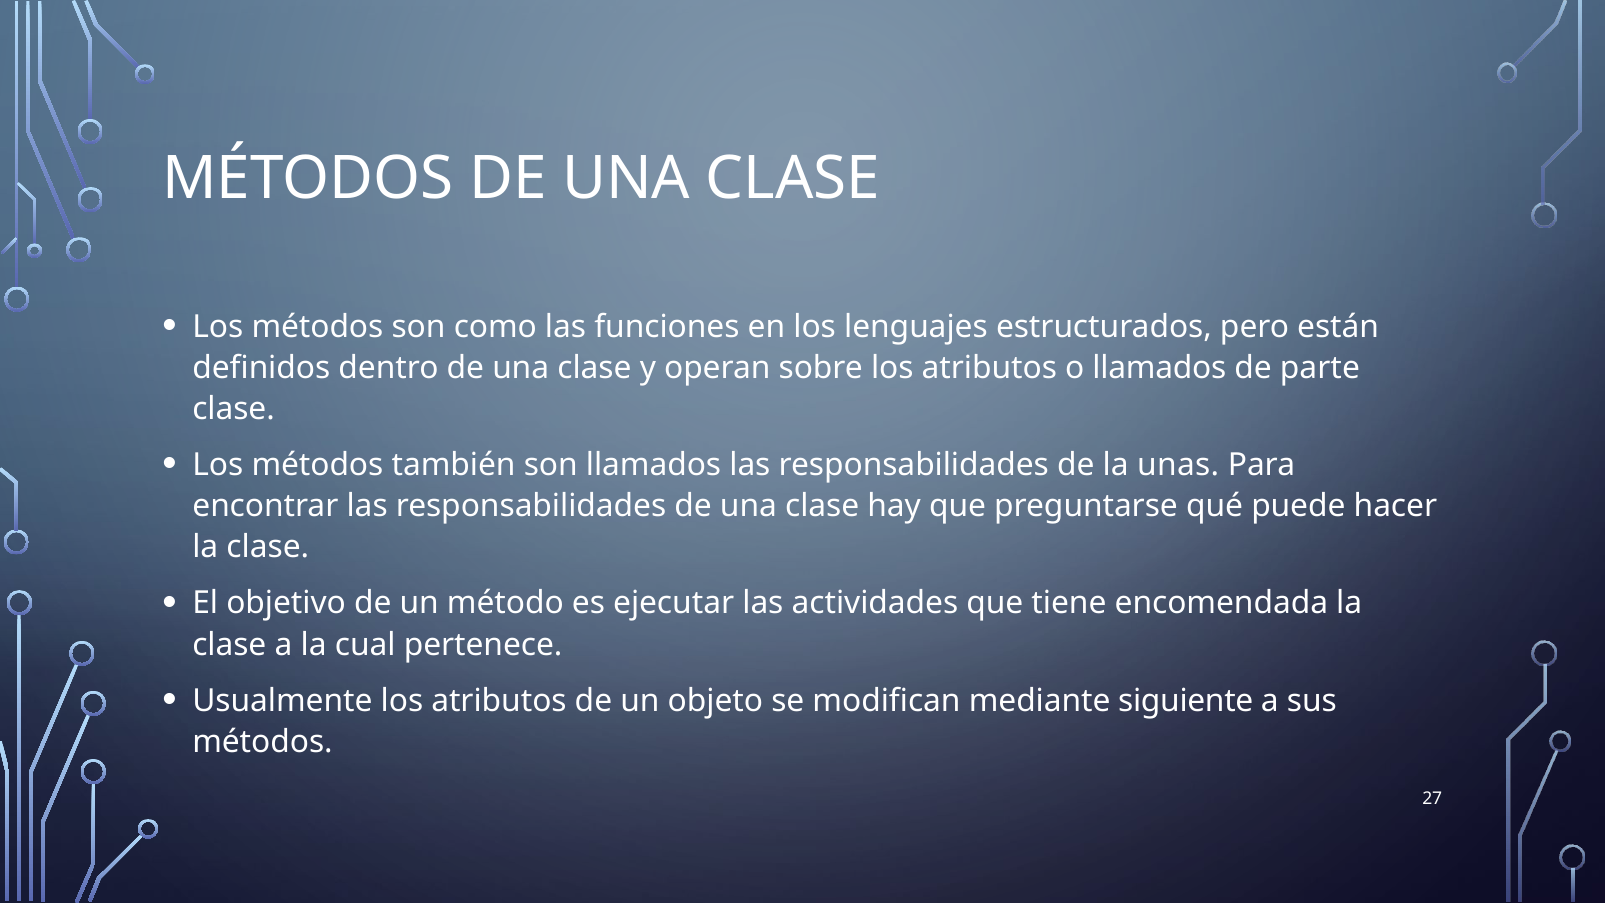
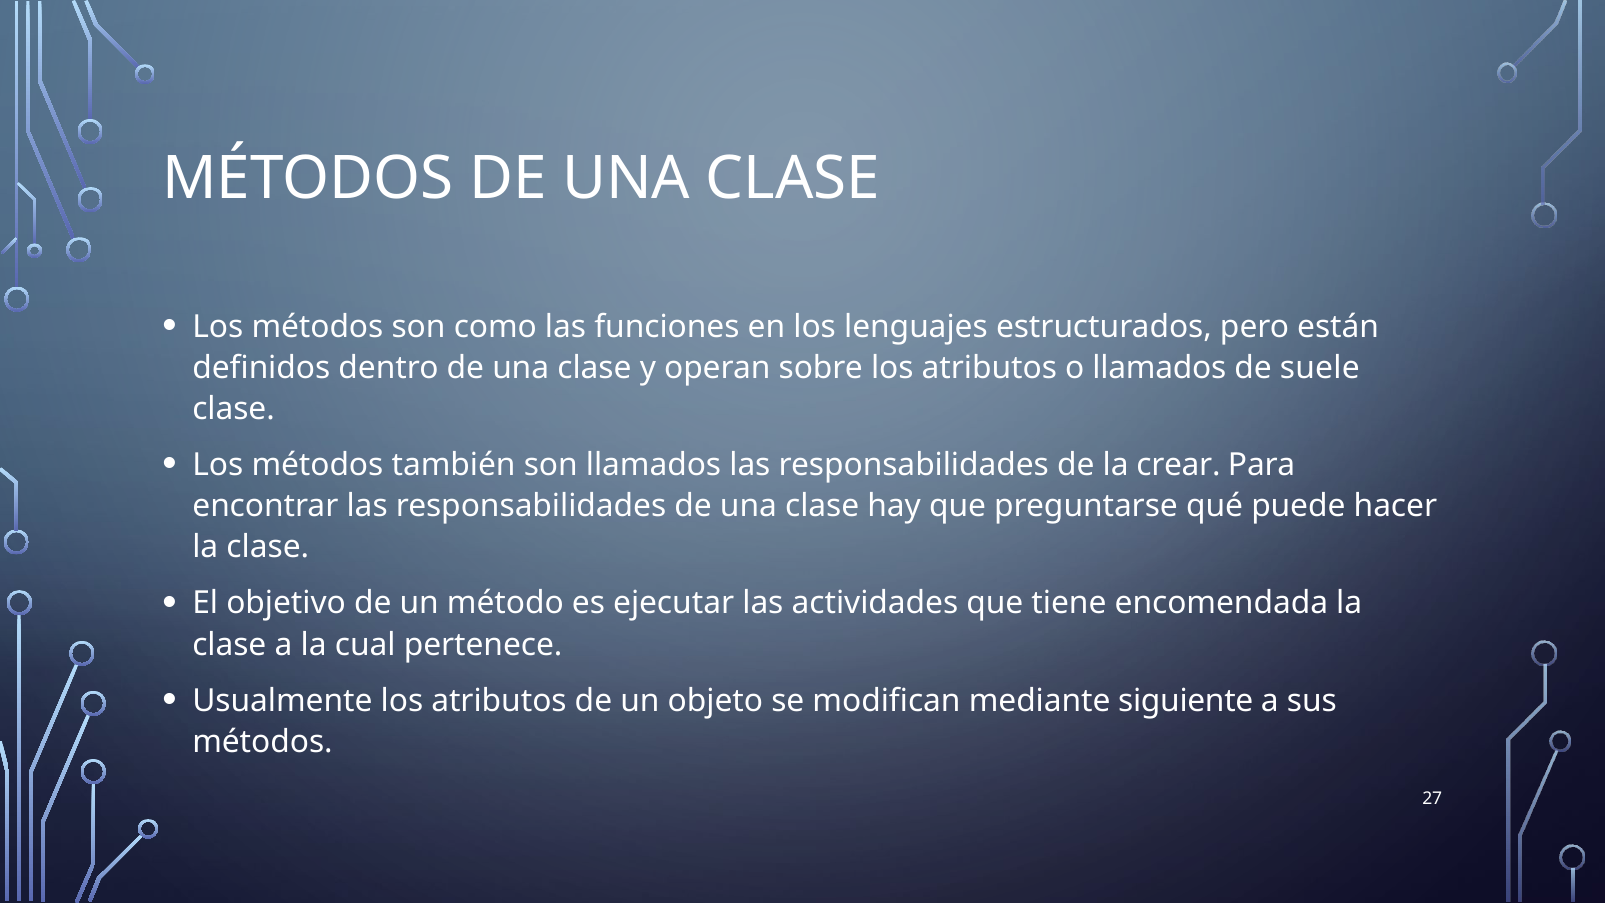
parte: parte -> suele
unas: unas -> crear
